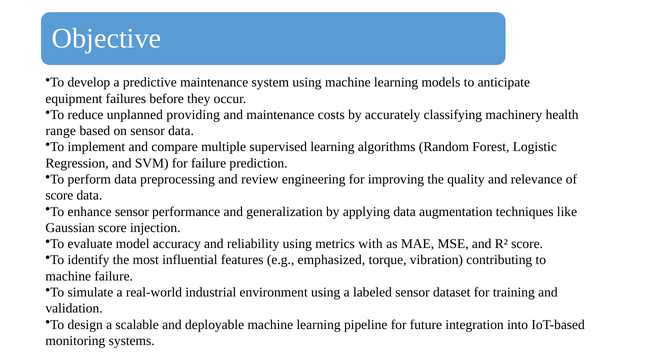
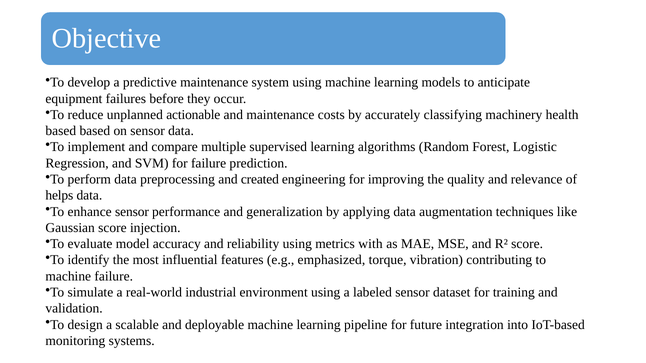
providing: providing -> actionable
range at (61, 131): range -> based
review: review -> created
score at (59, 196): score -> helps
